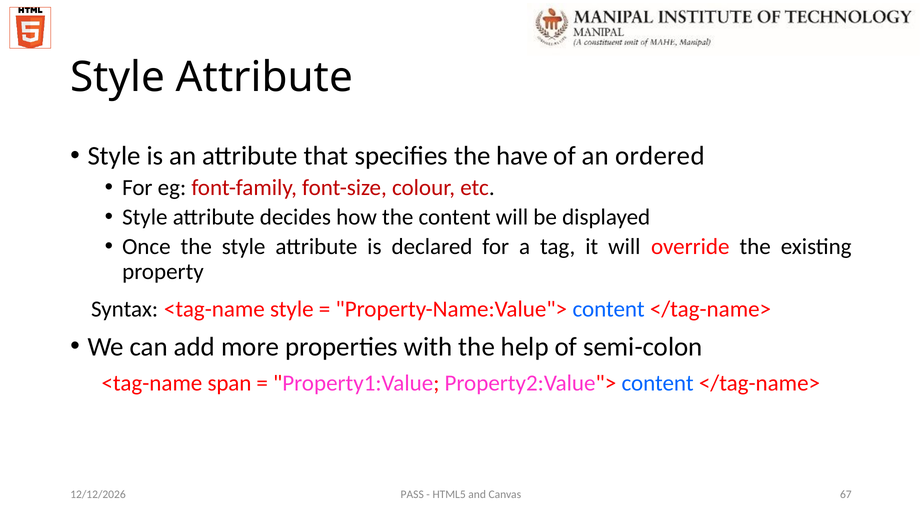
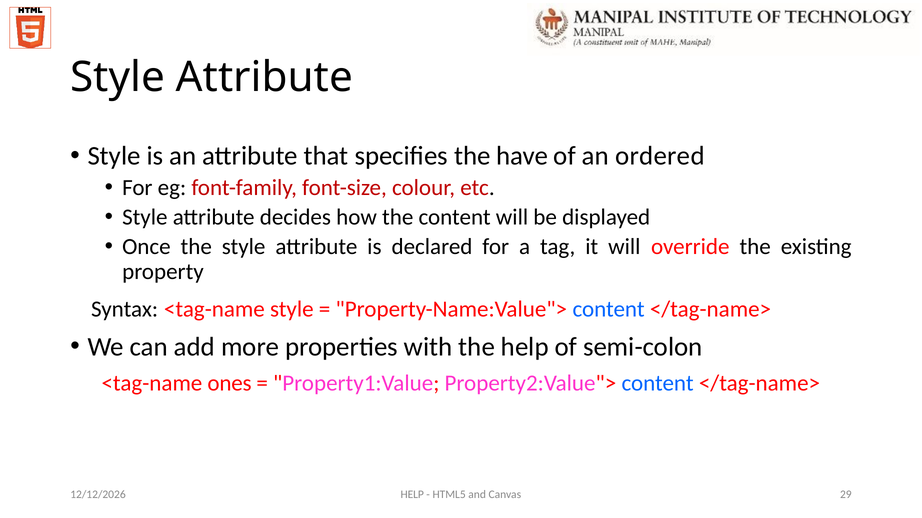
span: span -> ones
PASS at (412, 495): PASS -> HELP
67: 67 -> 29
